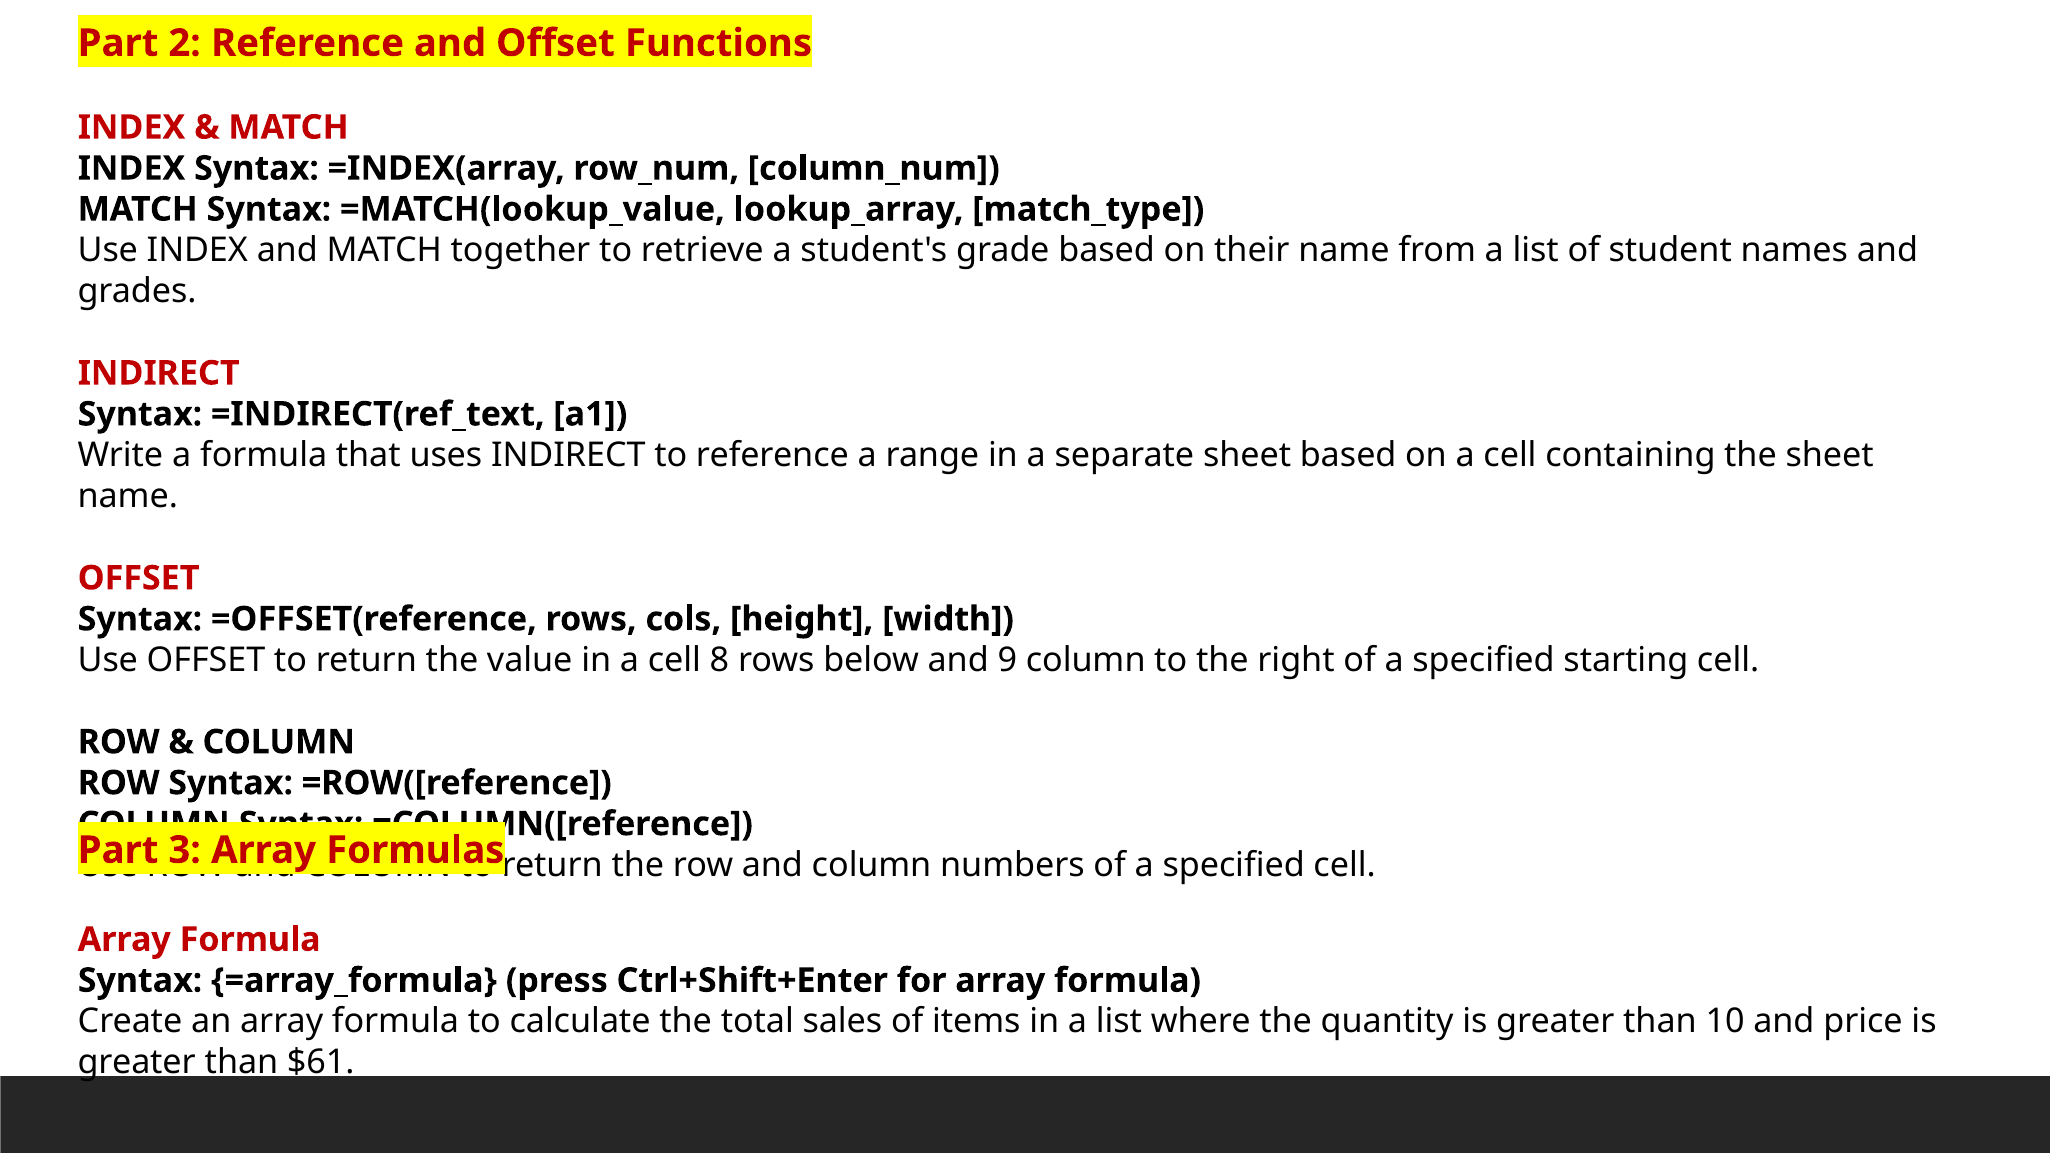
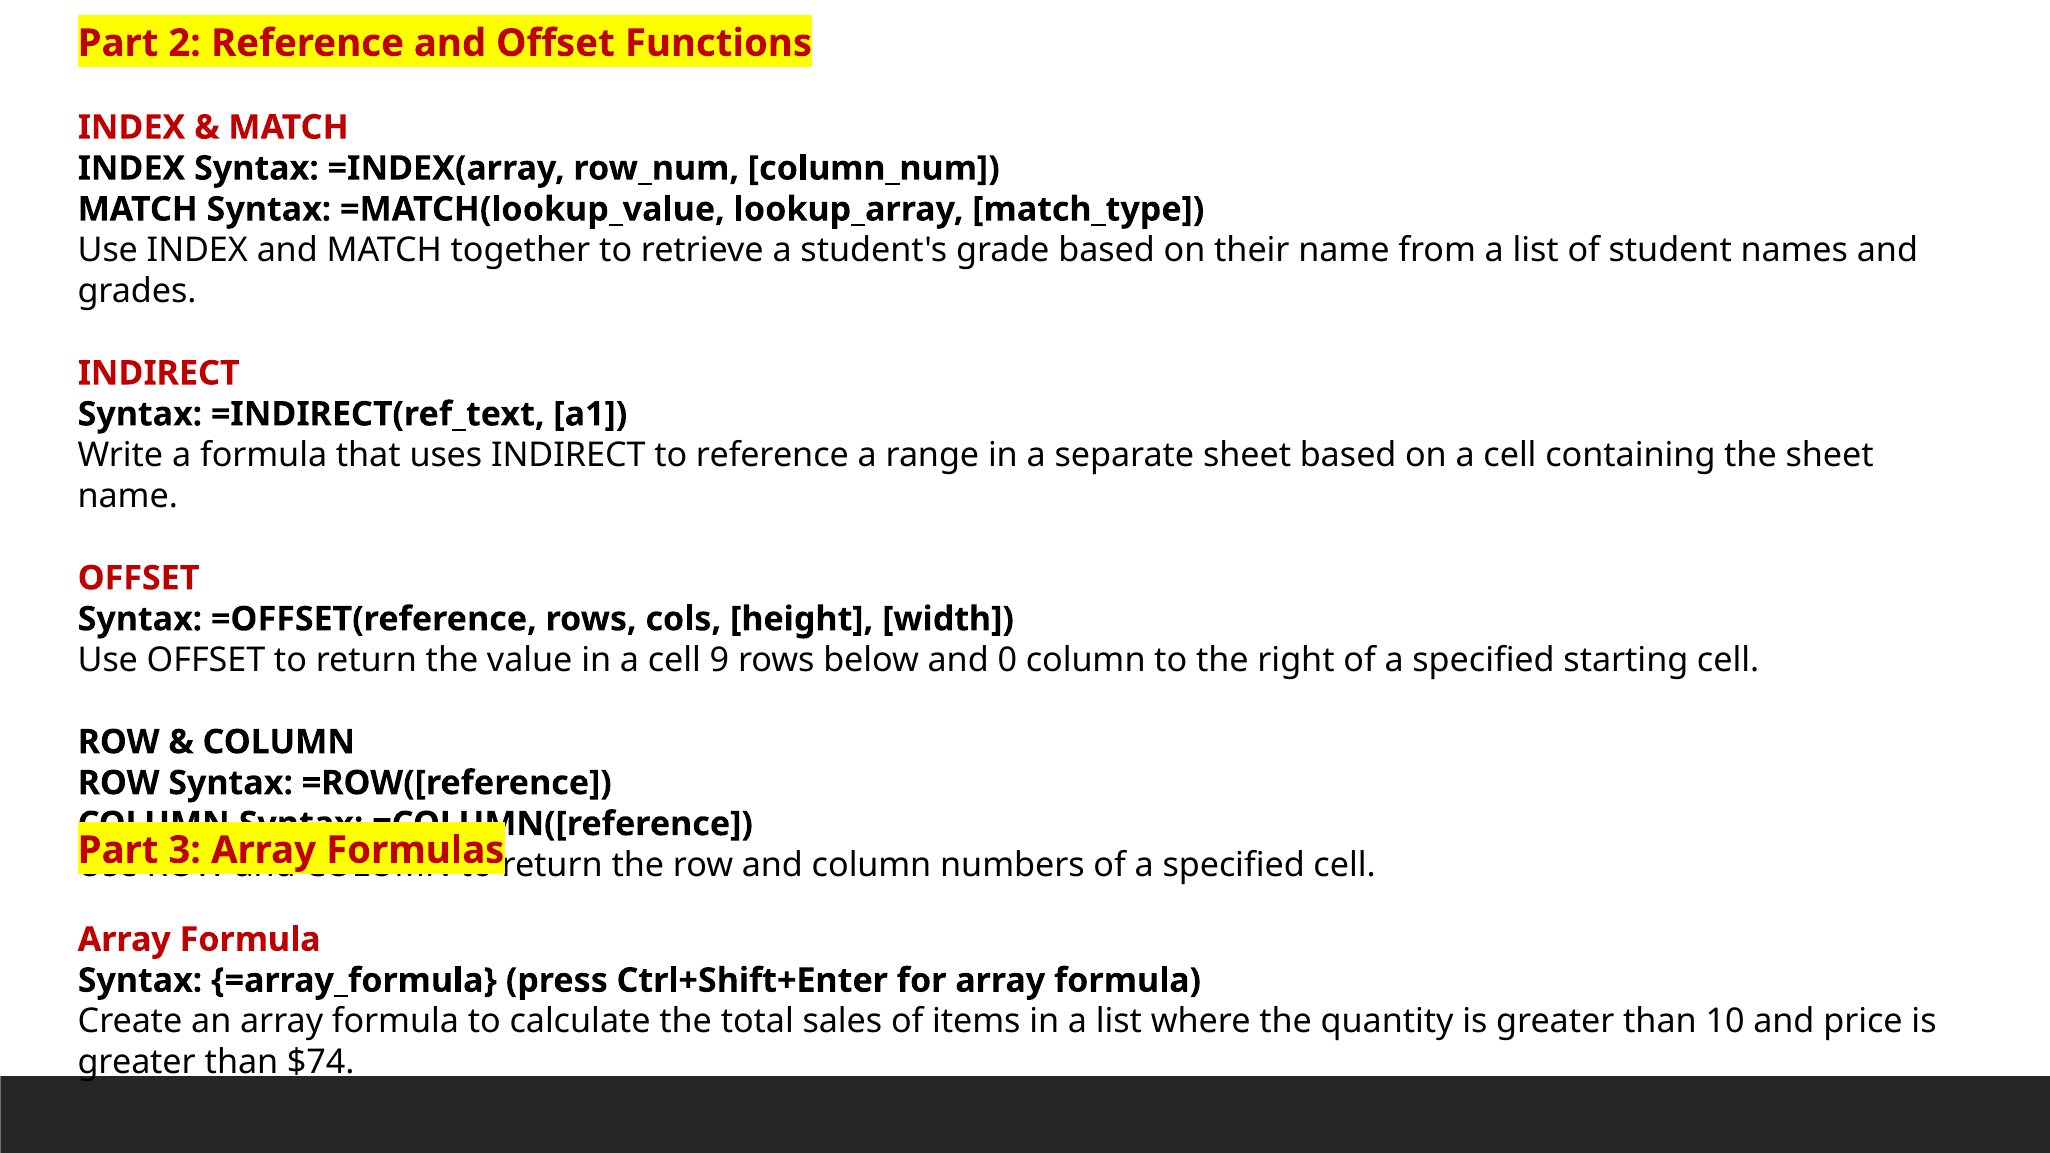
8: 8 -> 9
9: 9 -> 0
$61: $61 -> $74
